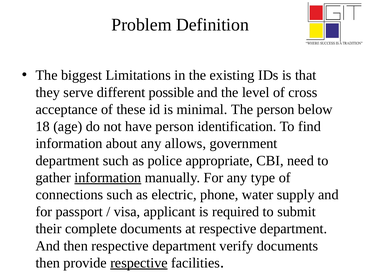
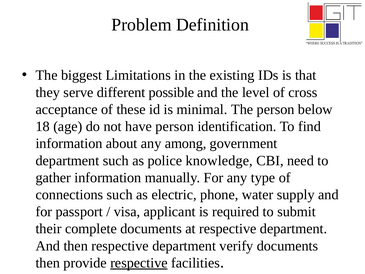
allows: allows -> among
appropriate: appropriate -> knowledge
information at (108, 177) underline: present -> none
